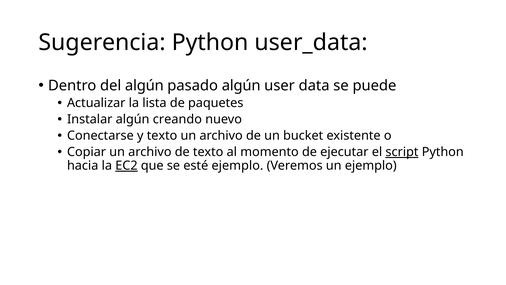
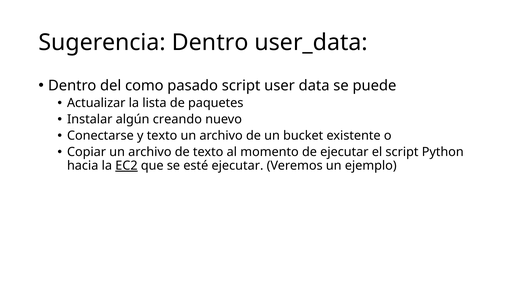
Sugerencia Python: Python -> Dentro
del algún: algún -> como
pasado algún: algún -> script
script at (402, 152) underline: present -> none
esté ejemplo: ejemplo -> ejecutar
